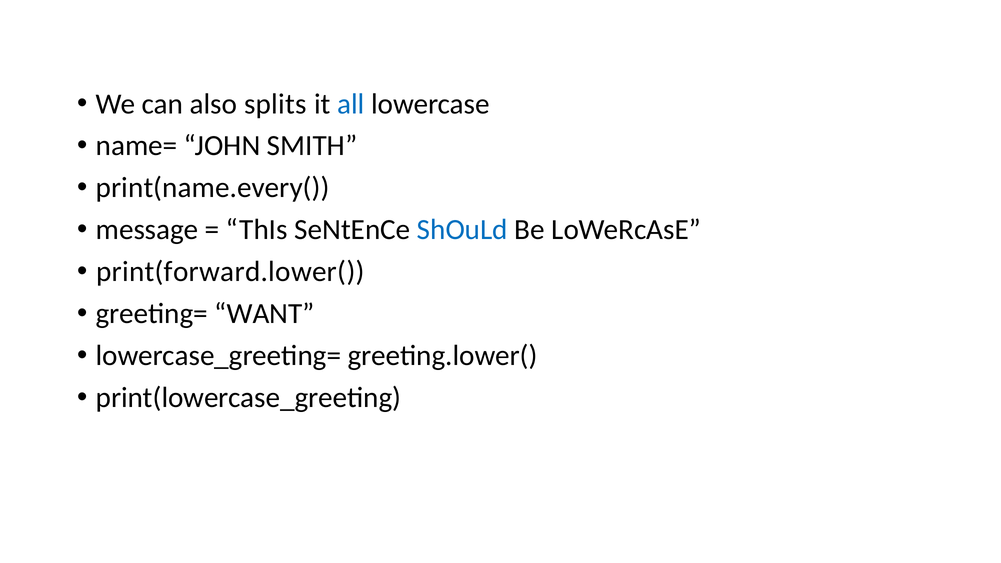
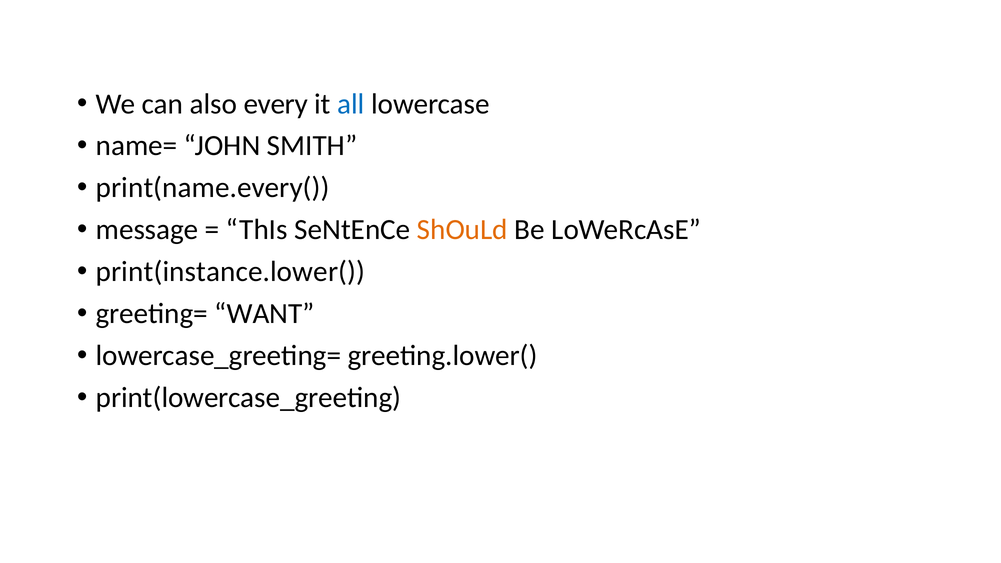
splits: splits -> every
ShOuLd colour: blue -> orange
print(forward.lower(: print(forward.lower( -> print(instance.lower(
